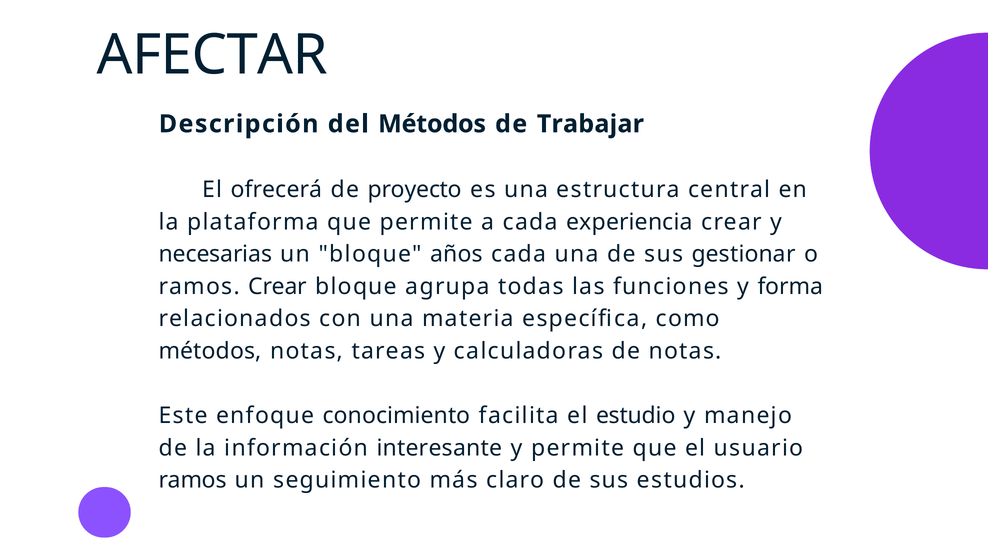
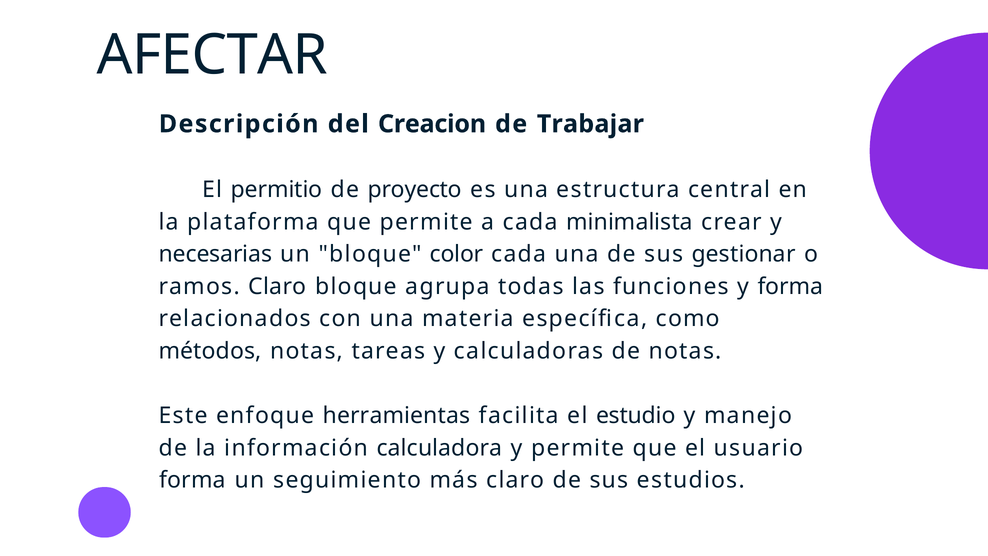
del Métodos: Métodos -> Creacion
ofrecerá: ofrecerá -> permitio
experiencia: experiencia -> minimalista
años: años -> color
ramos Crear: Crear -> Claro
conocimiento: conocimiento -> herramientas
interesante: interesante -> calculadora
ramos at (193, 480): ramos -> forma
